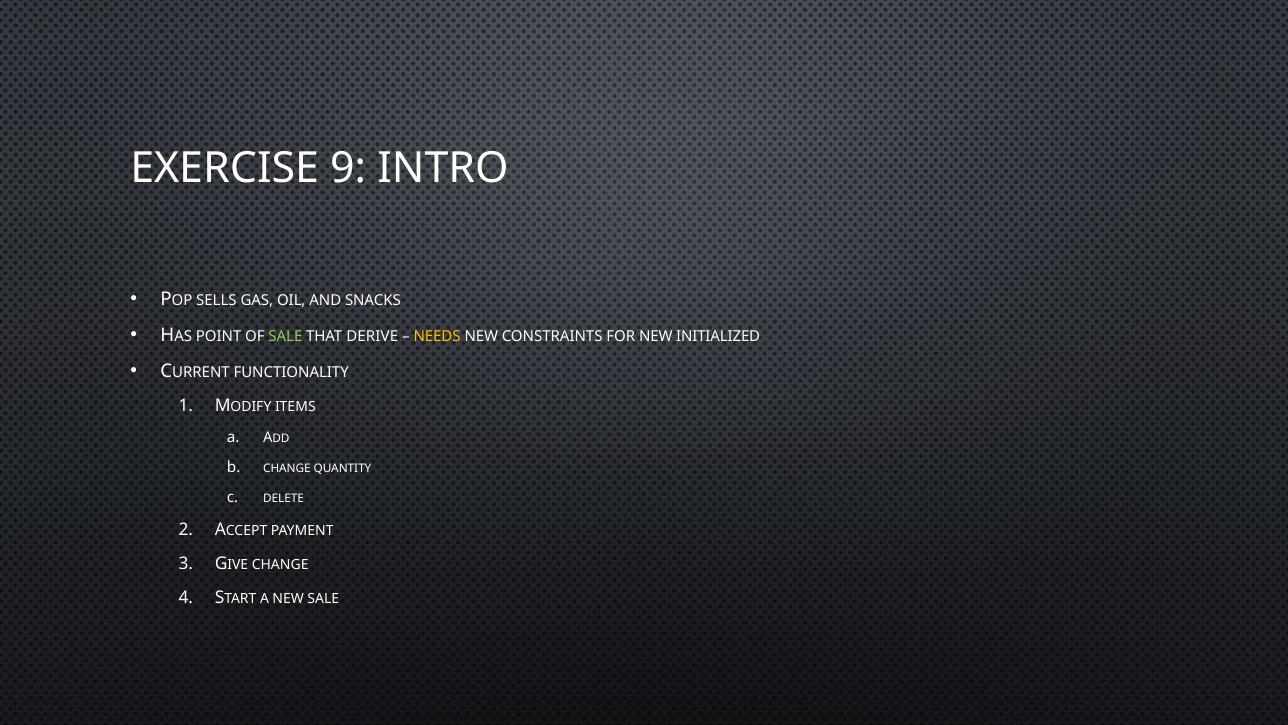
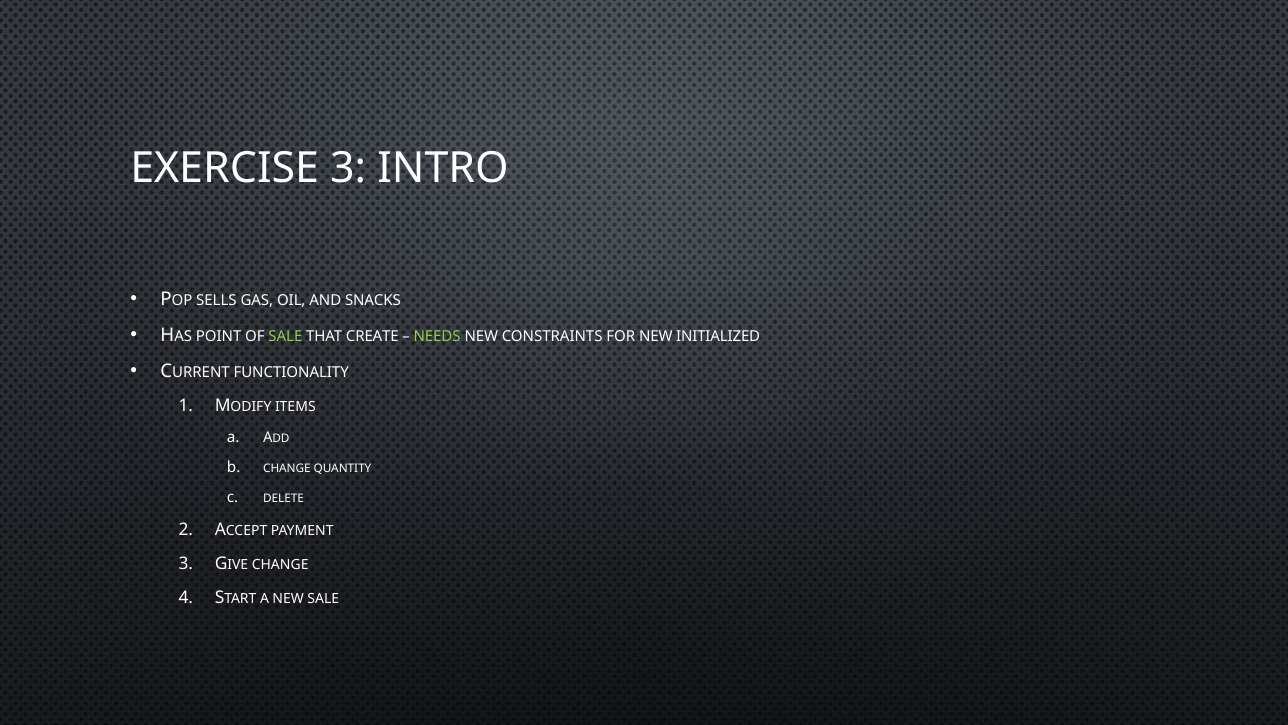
EXERCISE 9: 9 -> 3
DERIVE: DERIVE -> CREATE
NEEDS colour: yellow -> light green
